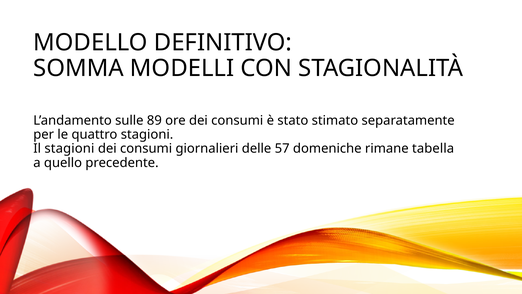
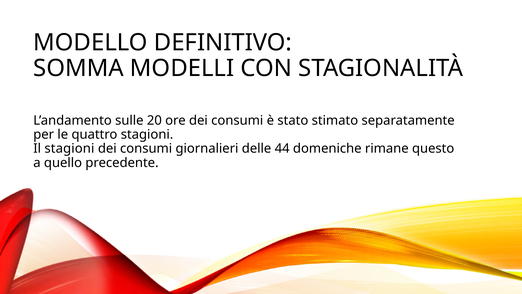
89: 89 -> 20
57: 57 -> 44
tabella: tabella -> questo
